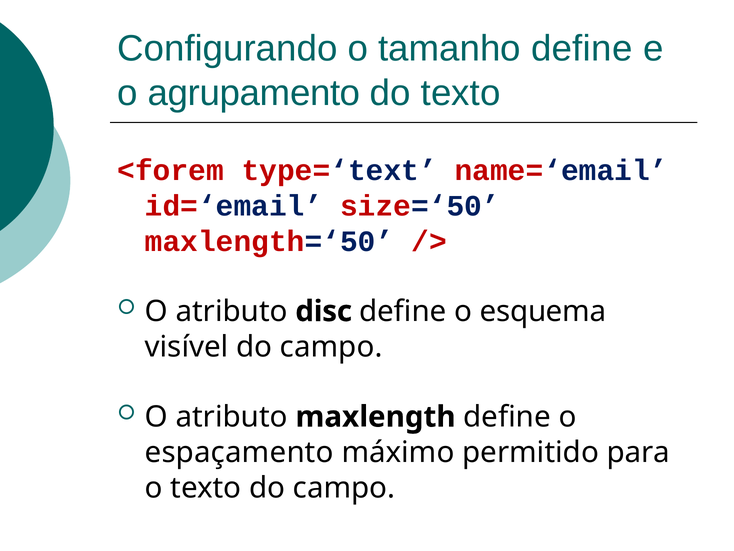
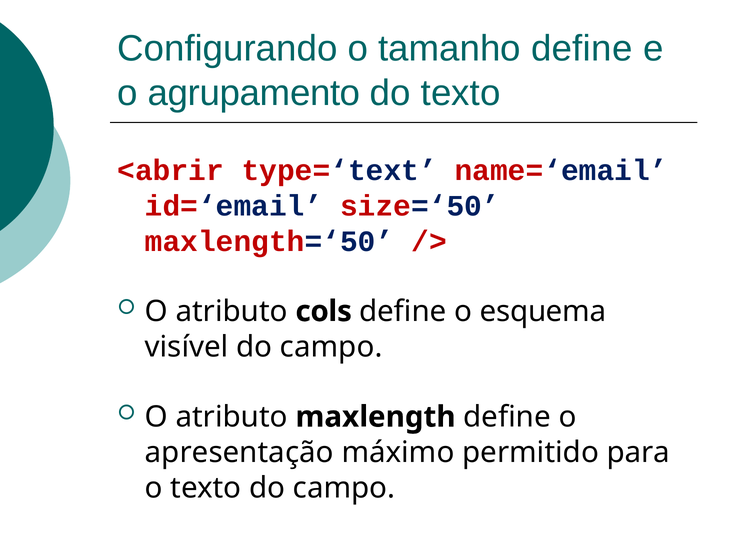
<forem: <forem -> <abrir
disc: disc -> cols
espaçamento: espaçamento -> apresentação
